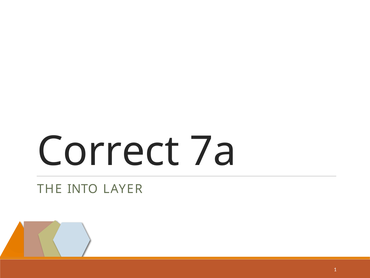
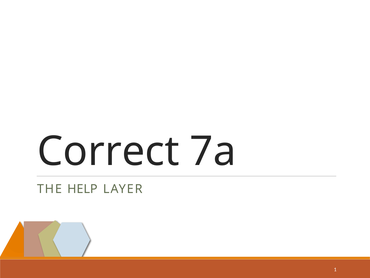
INTO: INTO -> HELP
